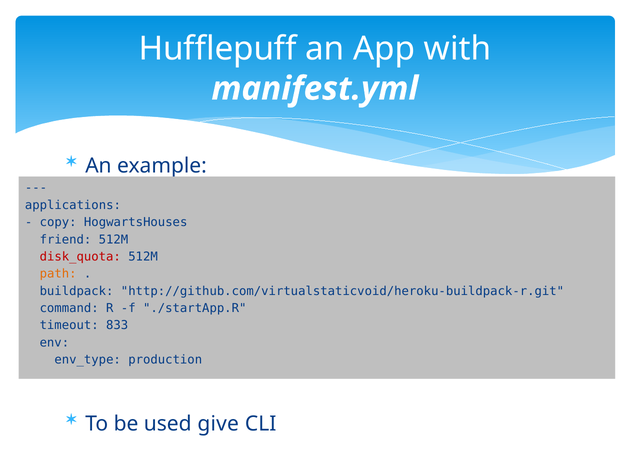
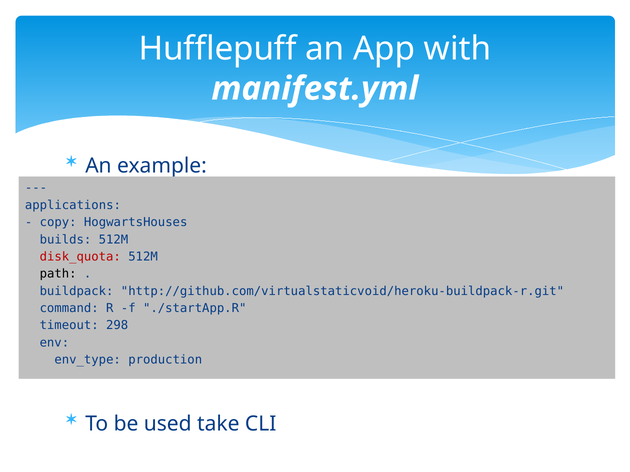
friend: friend -> builds
path colour: orange -> black
833: 833 -> 298
give: give -> take
